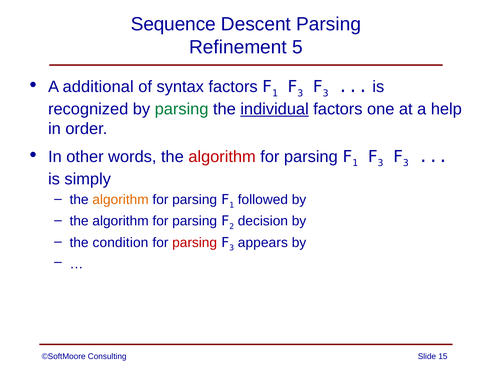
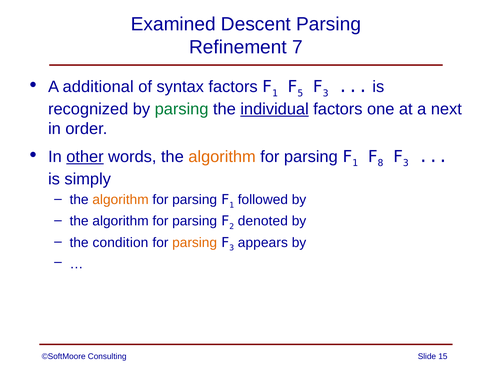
Sequence: Sequence -> Examined
5: 5 -> 7
3 at (300, 93): 3 -> 5
help: help -> next
other underline: none -> present
algorithm at (222, 157) colour: red -> orange
3 at (381, 163): 3 -> 8
decision: decision -> denoted
parsing at (195, 243) colour: red -> orange
